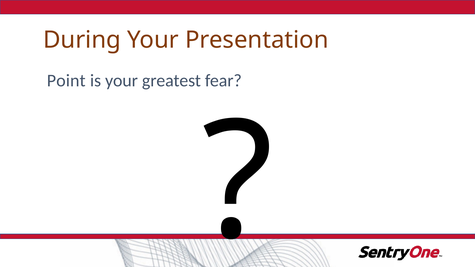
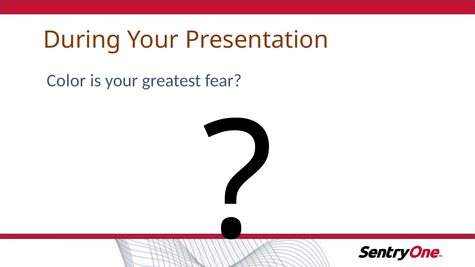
Point: Point -> Color
